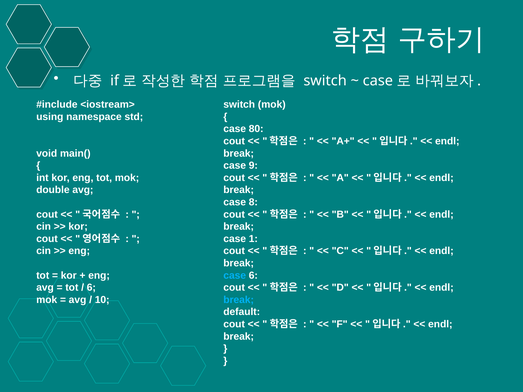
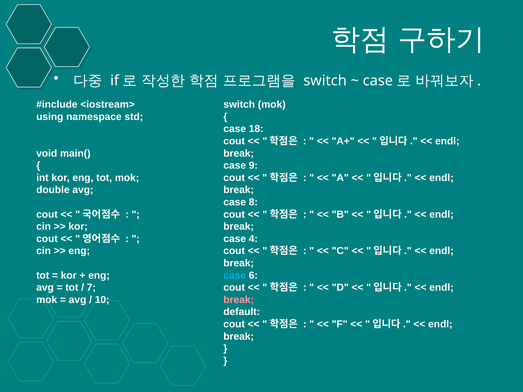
80: 80 -> 18
1: 1 -> 4
6 at (91, 288): 6 -> 7
break at (239, 300) colour: light blue -> pink
